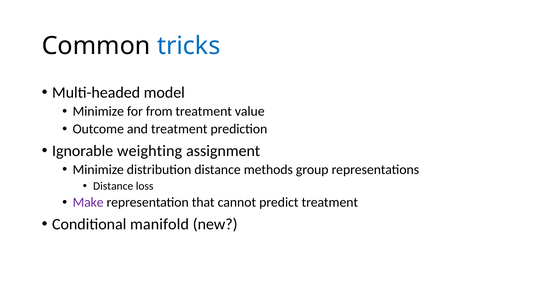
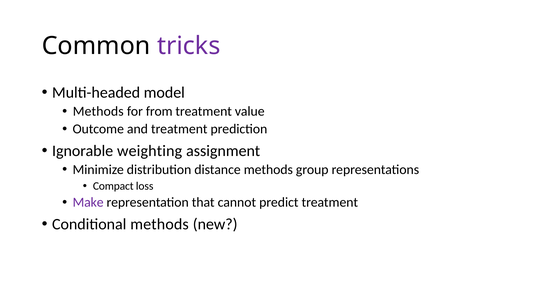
tricks colour: blue -> purple
Minimize at (98, 112): Minimize -> Methods
Distance at (113, 186): Distance -> Compact
Conditional manifold: manifold -> methods
